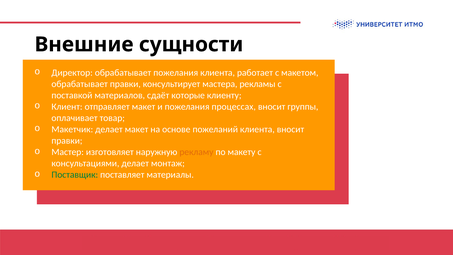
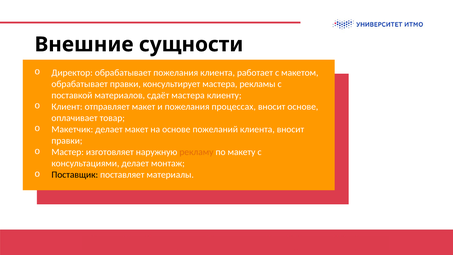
сдаёт которые: которые -> мастера
вносит группы: группы -> основе
Поставщик colour: green -> black
